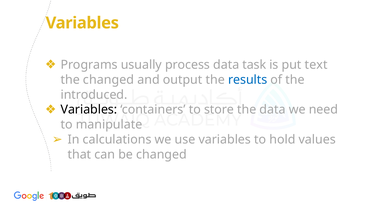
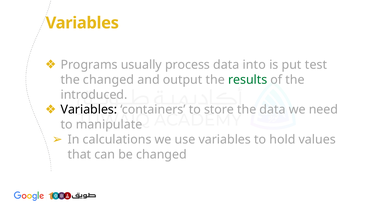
task: task -> into
text: text -> test
results colour: blue -> green
